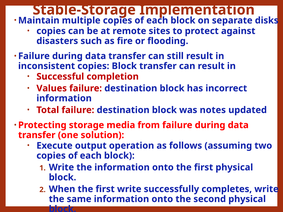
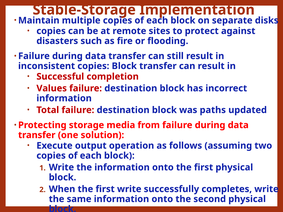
notes: notes -> paths
